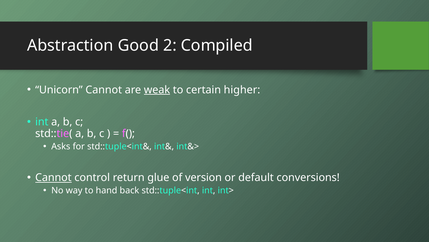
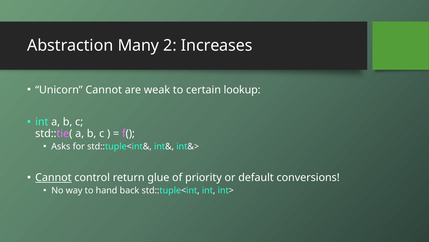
Good: Good -> Many
Compiled: Compiled -> Increases
weak underline: present -> none
higher: higher -> lookup
version: version -> priority
